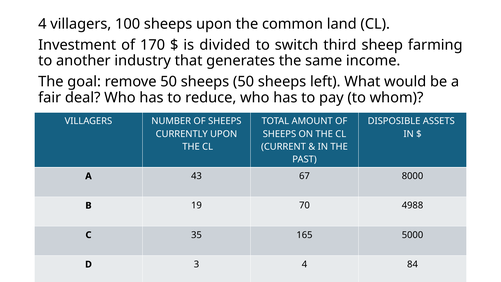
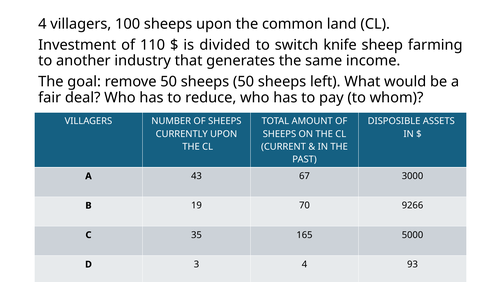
170: 170 -> 110
third: third -> knife
8000: 8000 -> 3000
4988: 4988 -> 9266
84: 84 -> 93
